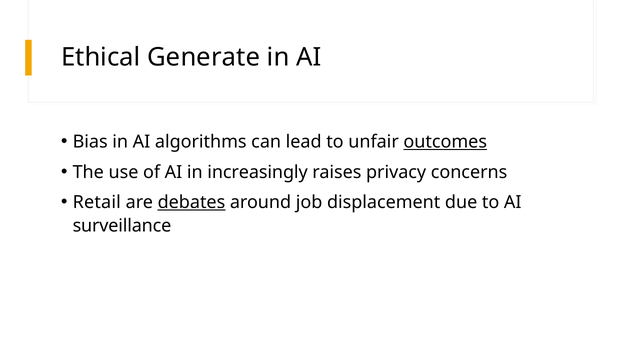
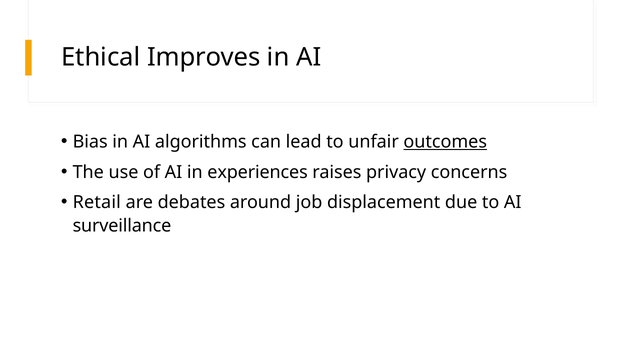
Generate: Generate -> Improves
increasingly: increasingly -> experiences
debates underline: present -> none
